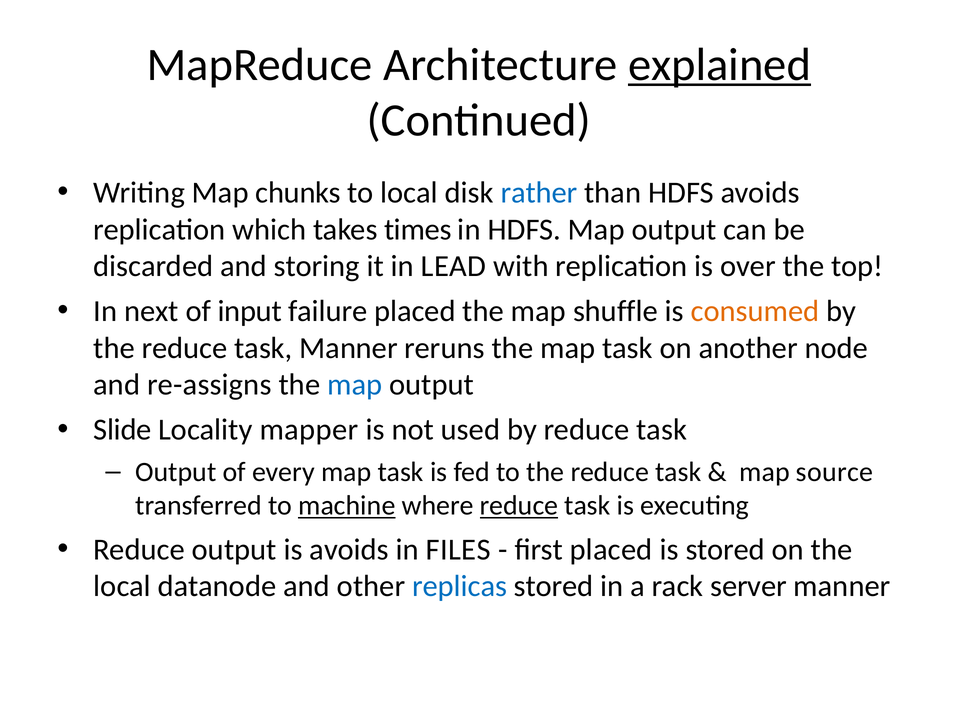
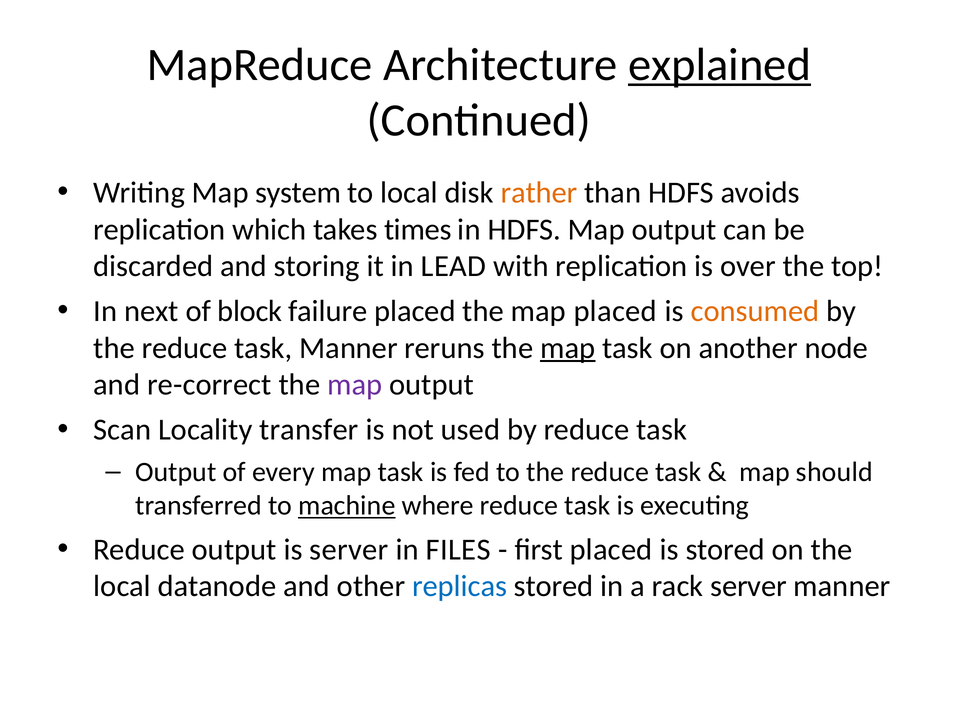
chunks: chunks -> system
rather colour: blue -> orange
input: input -> block
map shuffle: shuffle -> placed
map at (568, 348) underline: none -> present
re-assigns: re-assigns -> re-correct
map at (355, 385) colour: blue -> purple
Slide: Slide -> Scan
mapper: mapper -> transfer
source: source -> should
reduce at (519, 506) underline: present -> none
is avoids: avoids -> server
